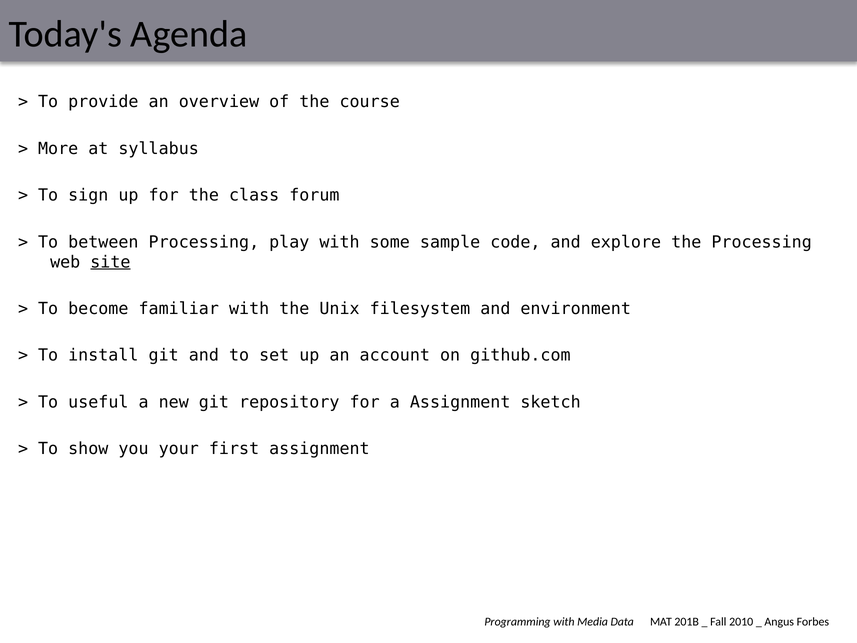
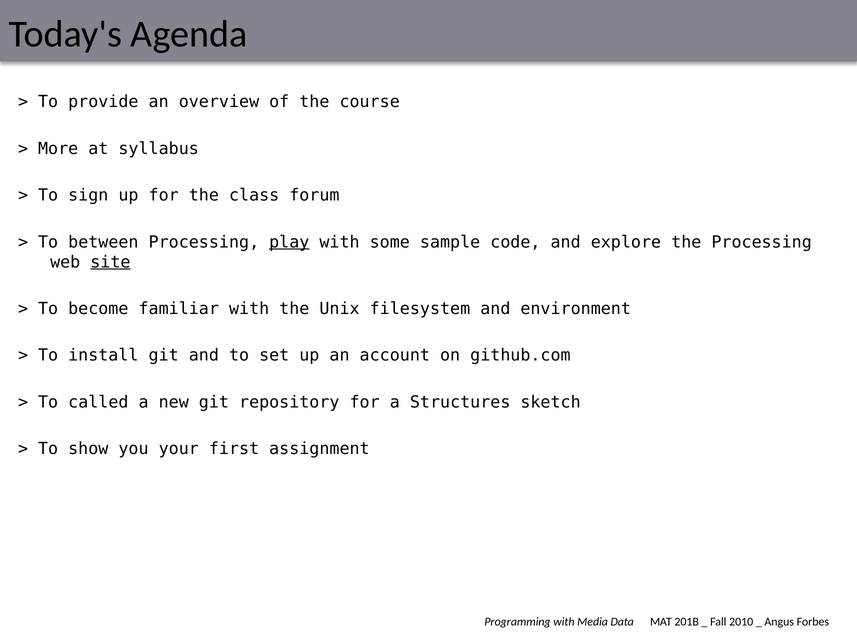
play underline: none -> present
useful: useful -> called
a Assignment: Assignment -> Structures
